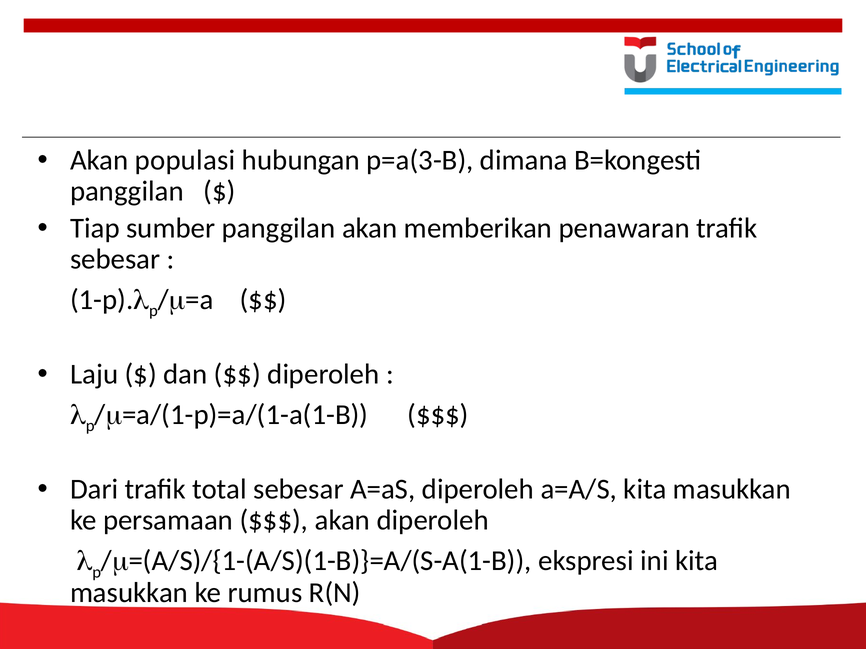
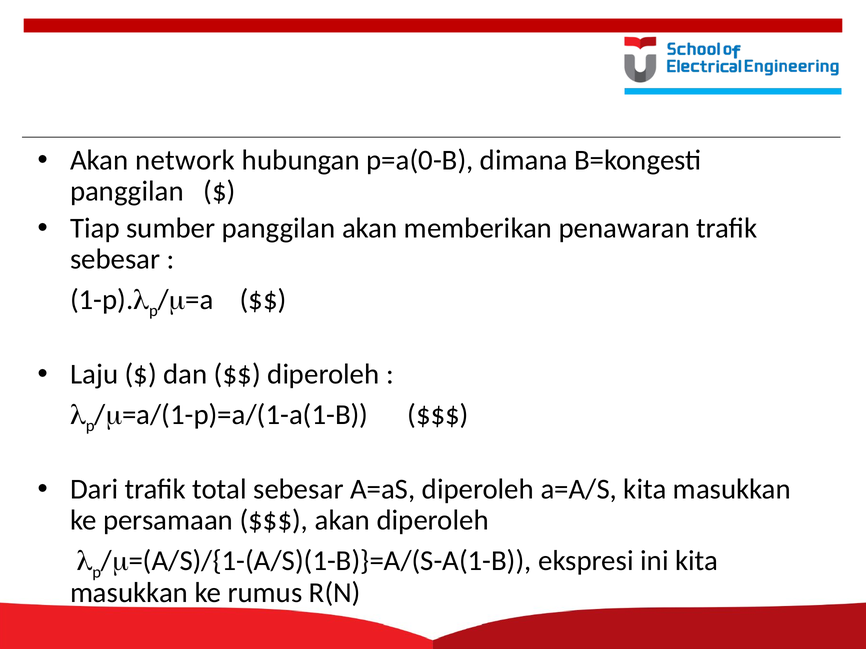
populasi: populasi -> network
p=a(3-B: p=a(3-B -> p=a(0-B
